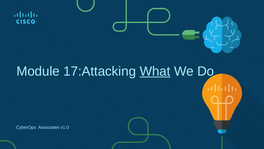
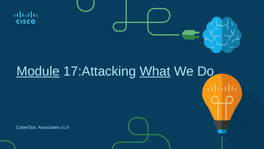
Module underline: none -> present
